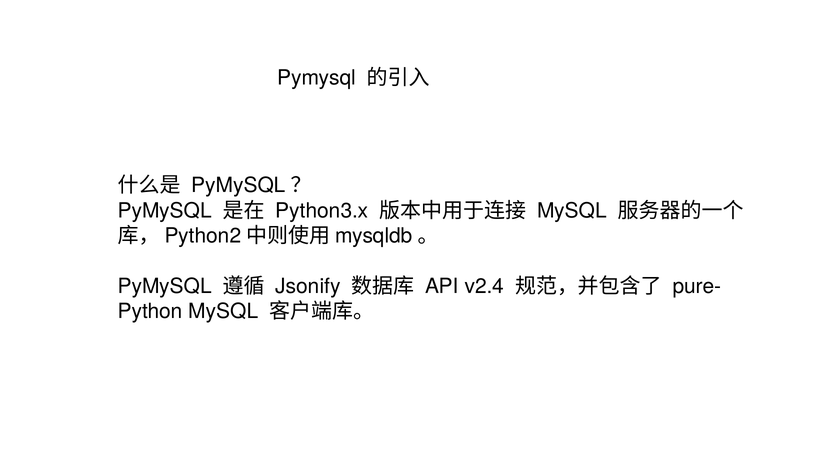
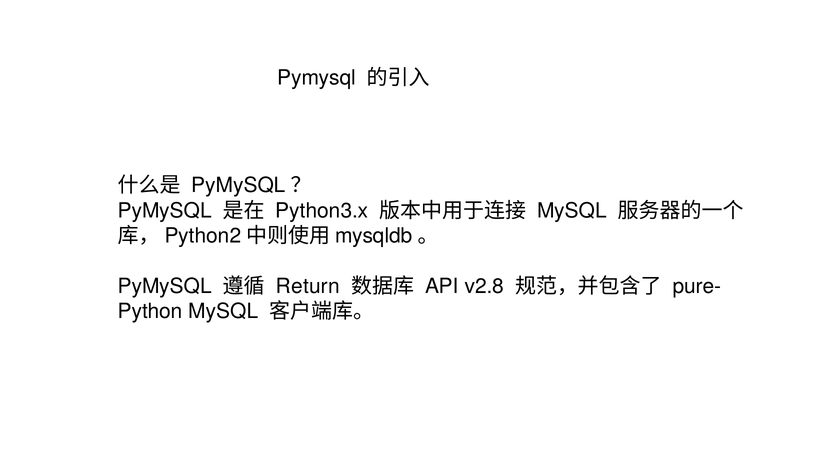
Jsonify: Jsonify -> Return
v2.4: v2.4 -> v2.8
